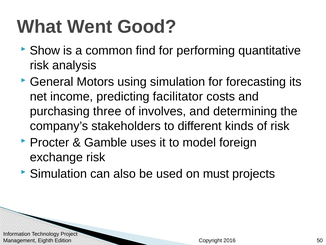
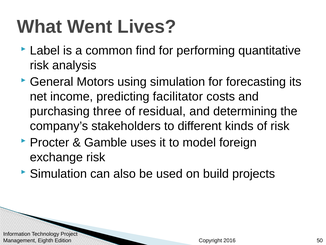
Good: Good -> Lives
Show: Show -> Label
involves: involves -> residual
must: must -> build
